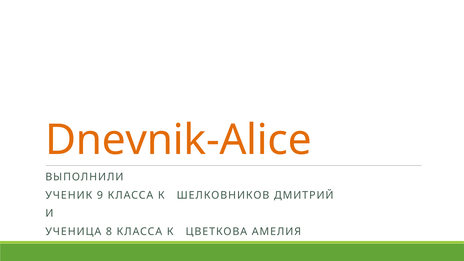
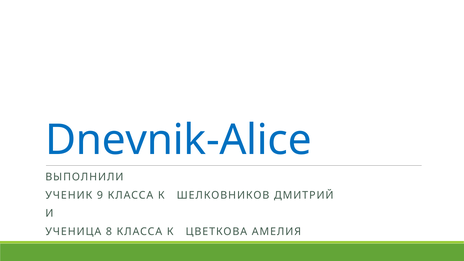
Dnevnik-Alice colour: orange -> blue
